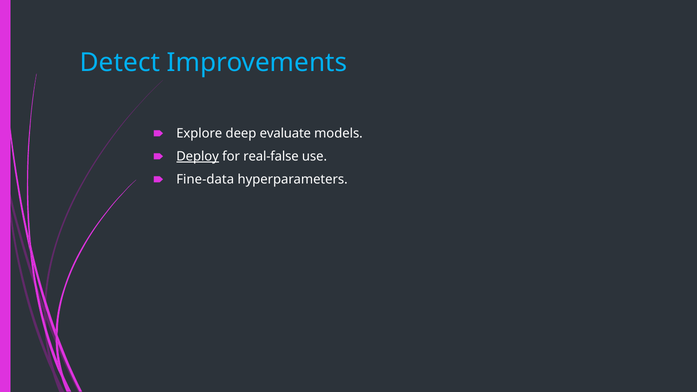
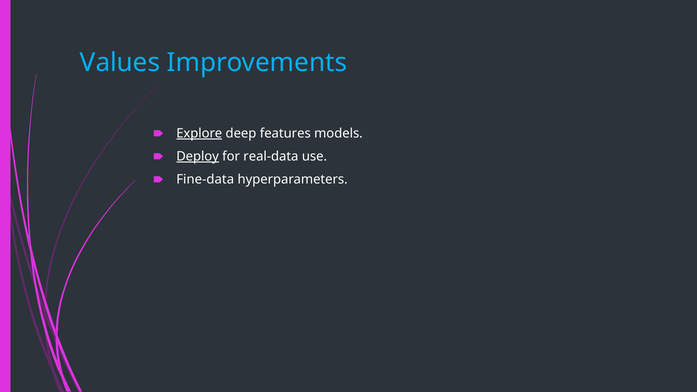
Detect: Detect -> Values
Explore underline: none -> present
evaluate: evaluate -> features
real-false: real-false -> real-data
